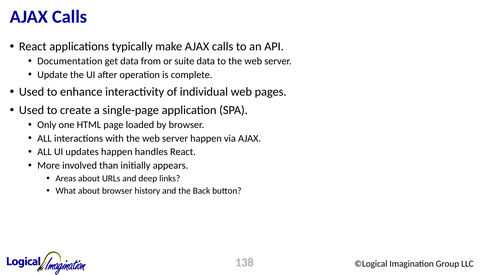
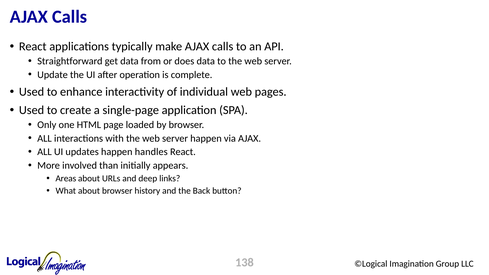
Documentation: Documentation -> Straightforward
suite: suite -> does
